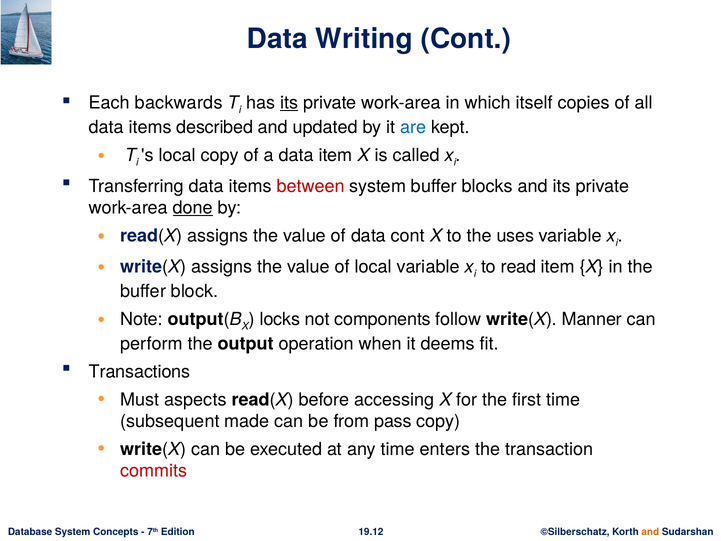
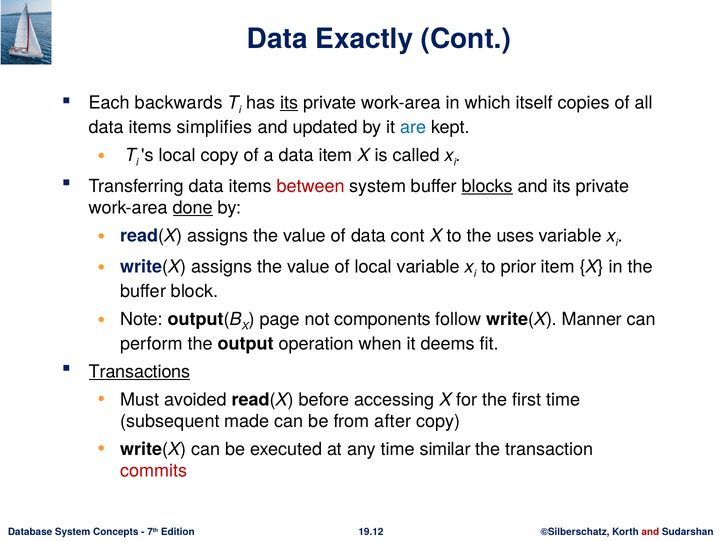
Writing: Writing -> Exactly
described: described -> simplifies
blocks underline: none -> present
read: read -> prior
locks: locks -> page
Transactions underline: none -> present
aspects: aspects -> avoided
pass: pass -> after
enters: enters -> similar
and at (650, 532) colour: orange -> red
